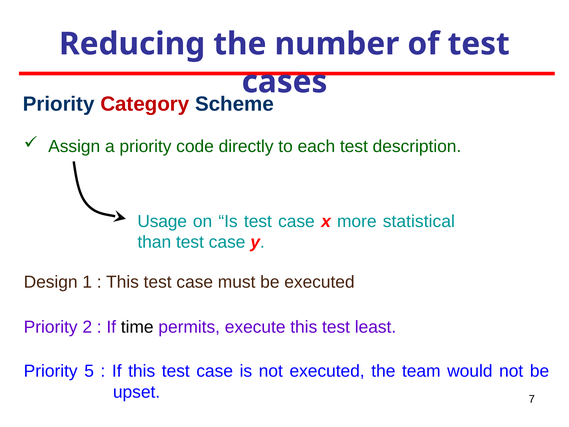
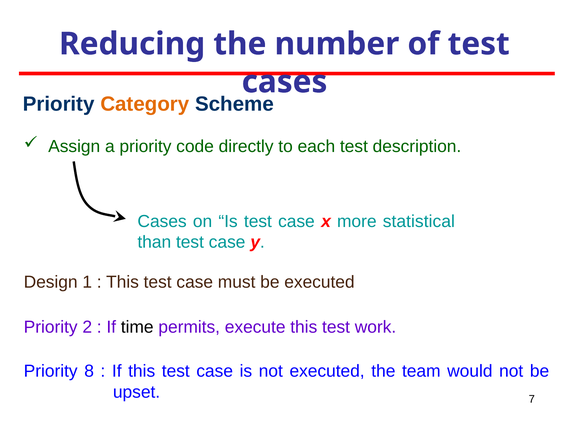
Category colour: red -> orange
Usage at (162, 221): Usage -> Cases
least: least -> work
5: 5 -> 8
